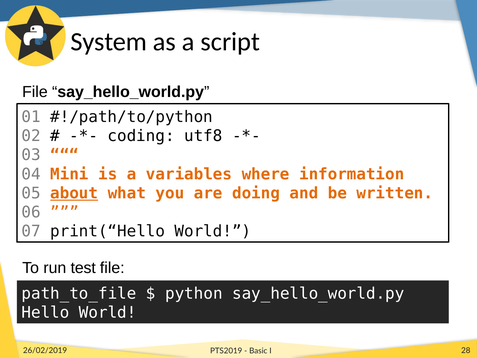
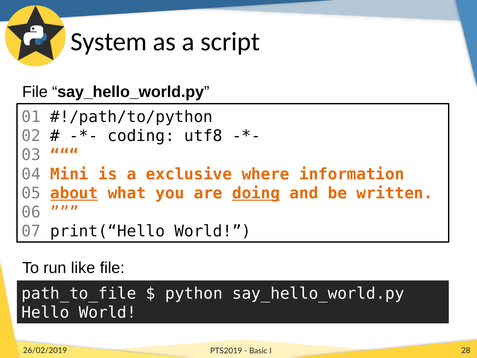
variables: variables -> exclusive
doing underline: none -> present
test: test -> like
